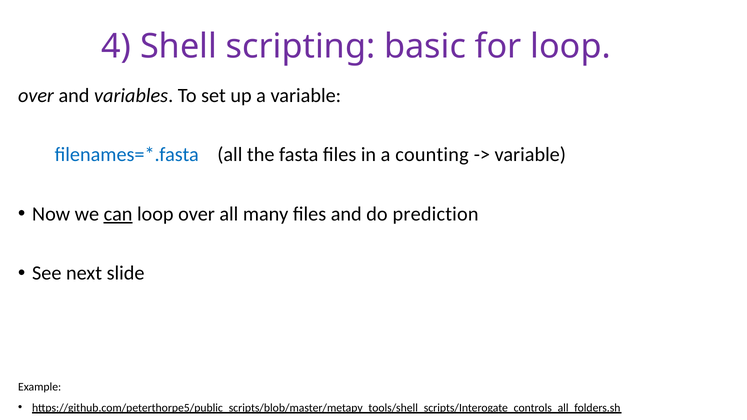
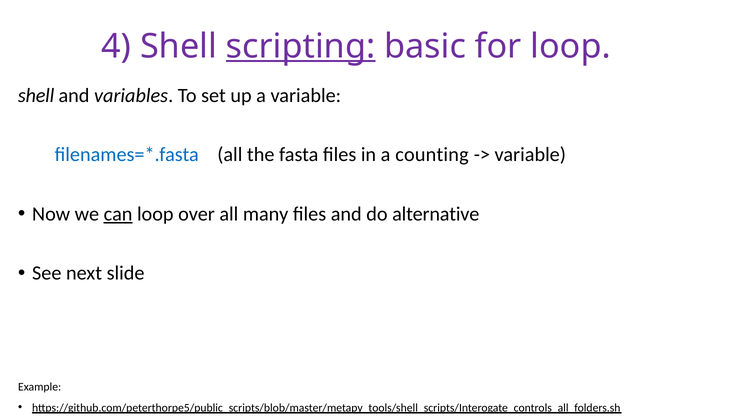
scripting underline: none -> present
over at (36, 96): over -> shell
prediction: prediction -> alternative
